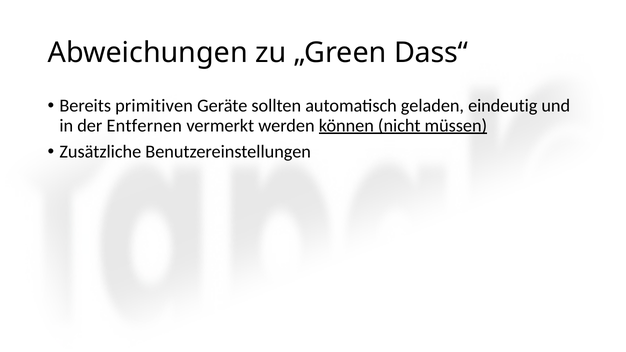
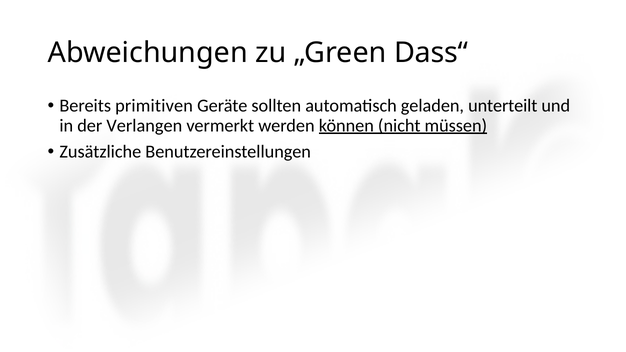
eindeutig: eindeutig -> unterteilt
Entfernen: Entfernen -> Verlangen
